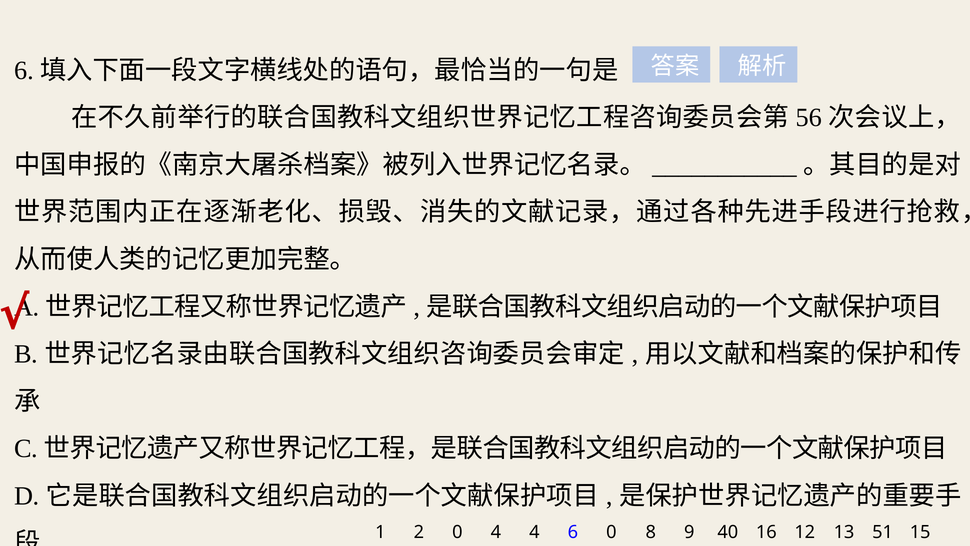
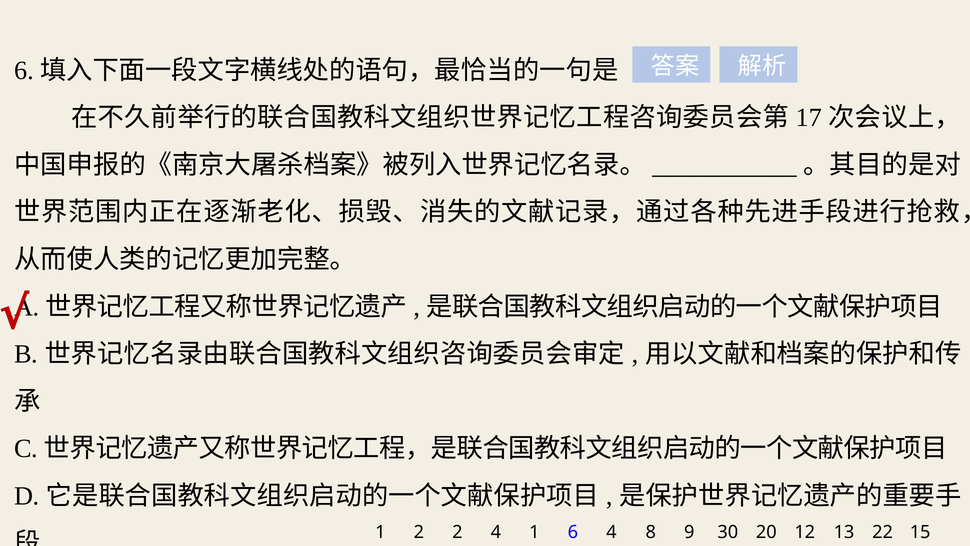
56: 56 -> 17
2 0: 0 -> 2
4 4: 4 -> 1
6 0: 0 -> 4
40: 40 -> 30
16: 16 -> 20
51: 51 -> 22
